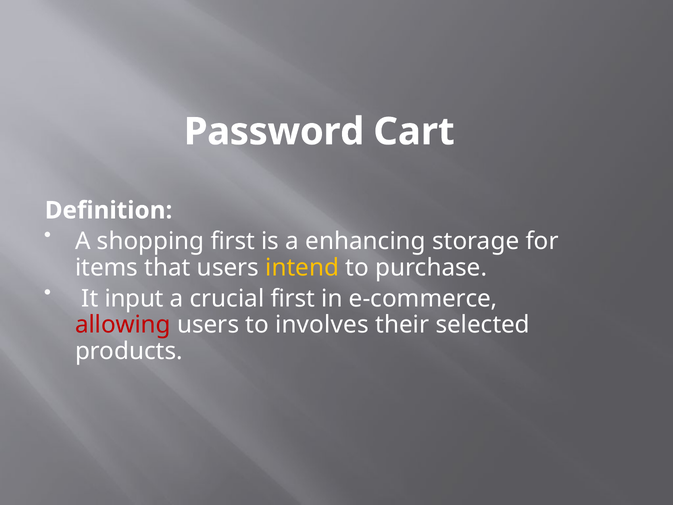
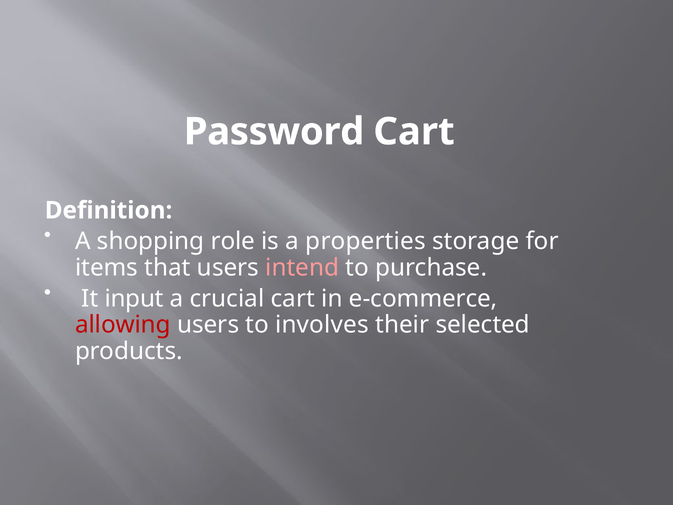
shopping first: first -> role
enhancing: enhancing -> properties
intend colour: yellow -> pink
crucial first: first -> cart
